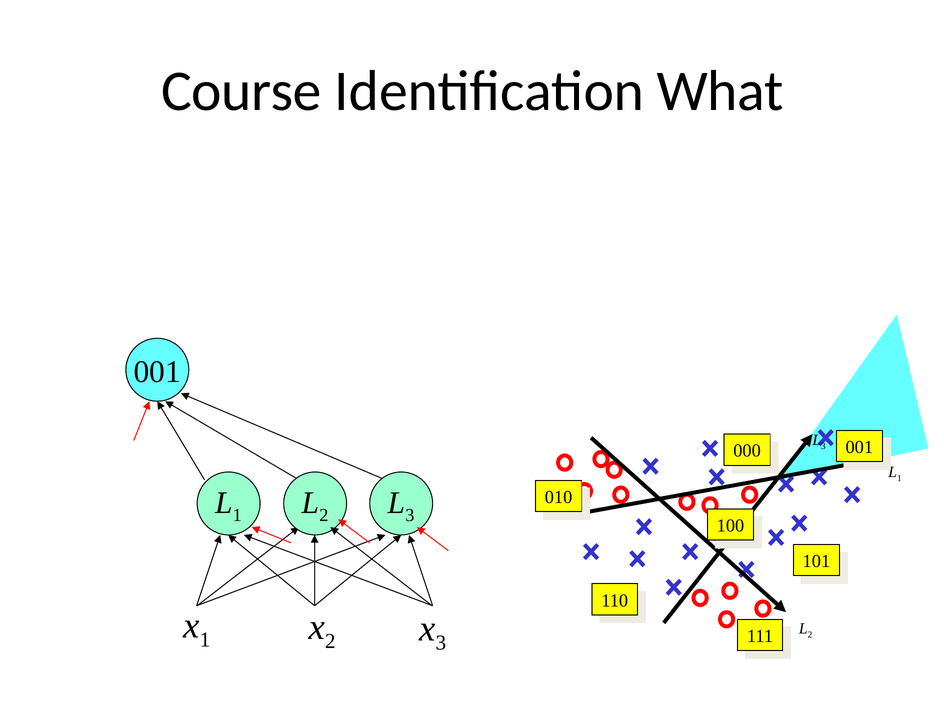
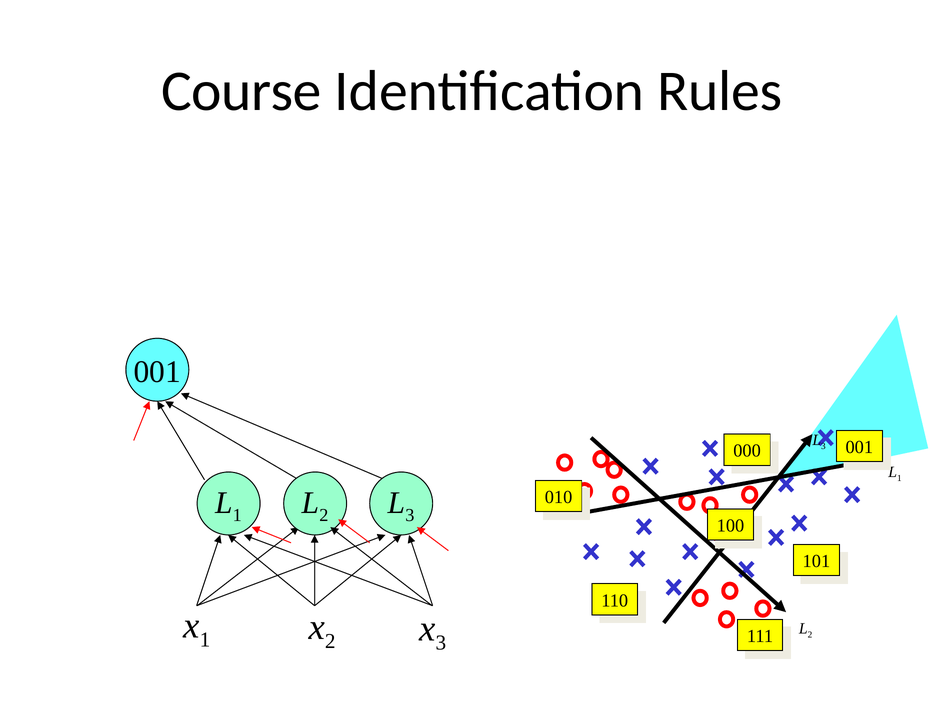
What: What -> Rules
